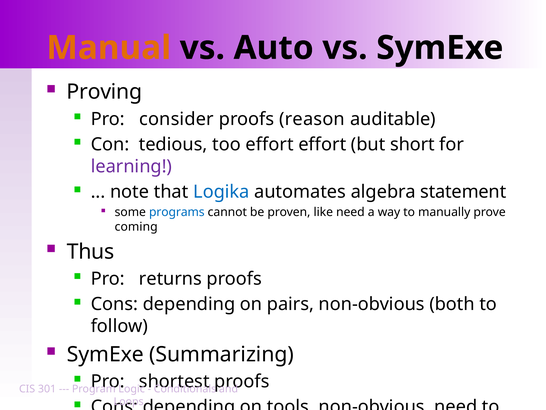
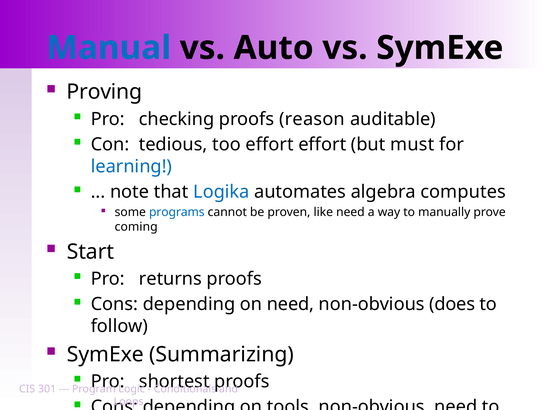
Manual colour: orange -> blue
consider: consider -> checking
short: short -> must
learning colour: purple -> blue
statement: statement -> computes
Thus: Thus -> Start
on pairs: pairs -> need
both: both -> does
